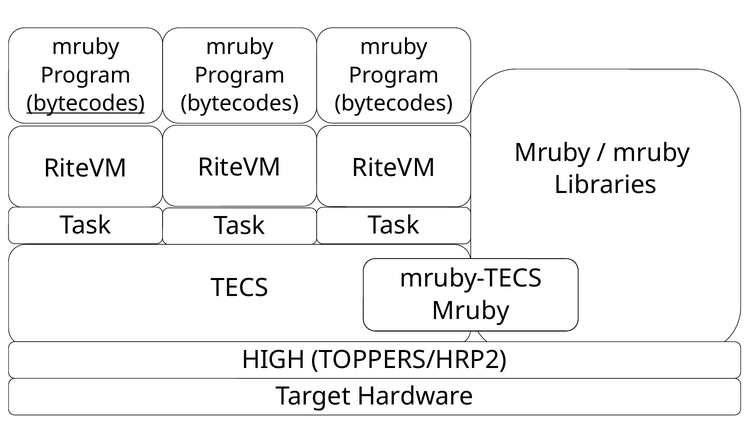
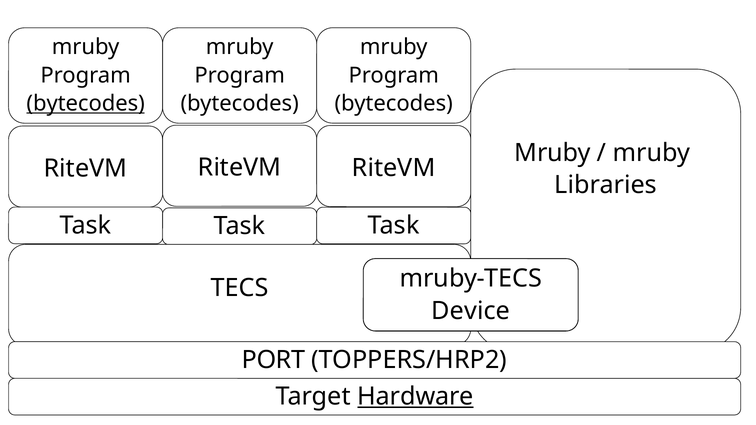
Mruby at (471, 311): Mruby -> Device
HIGH: HIGH -> PORT
Hardware underline: none -> present
